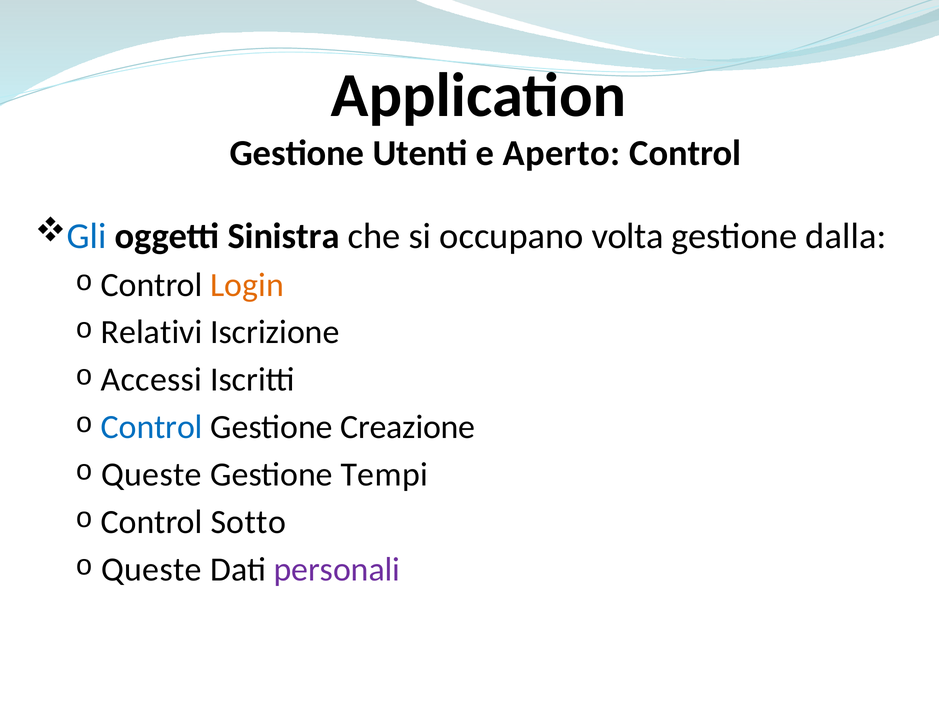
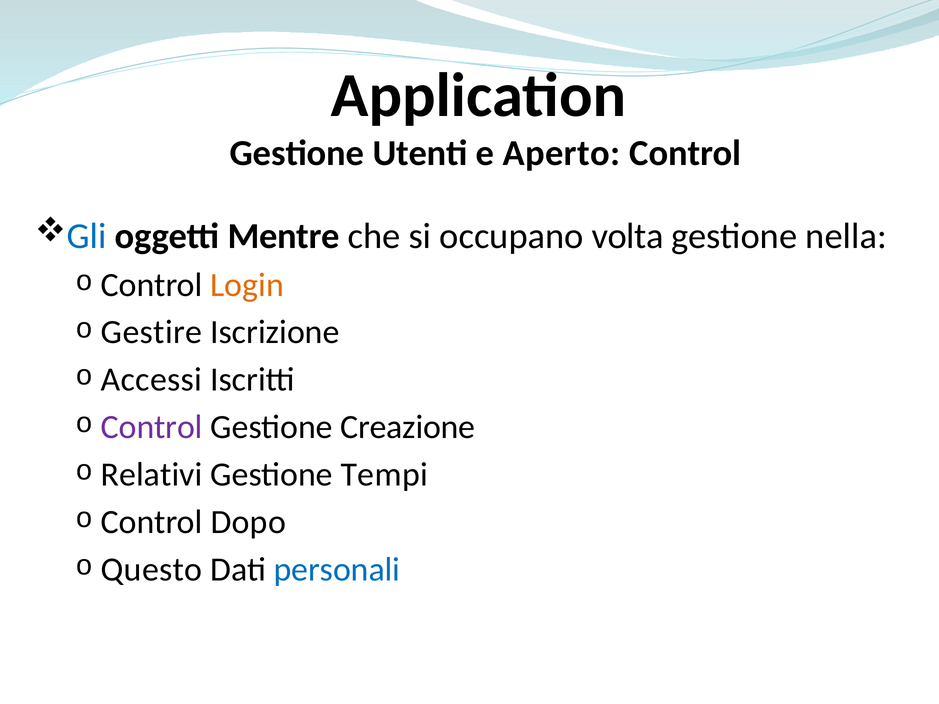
Sinistra: Sinistra -> Mentre
dalla: dalla -> nella
Relativi: Relativi -> Gestire
Control at (152, 427) colour: blue -> purple
Queste at (152, 475): Queste -> Relativi
Sotto: Sotto -> Dopo
Queste at (152, 570): Queste -> Questo
personali colour: purple -> blue
